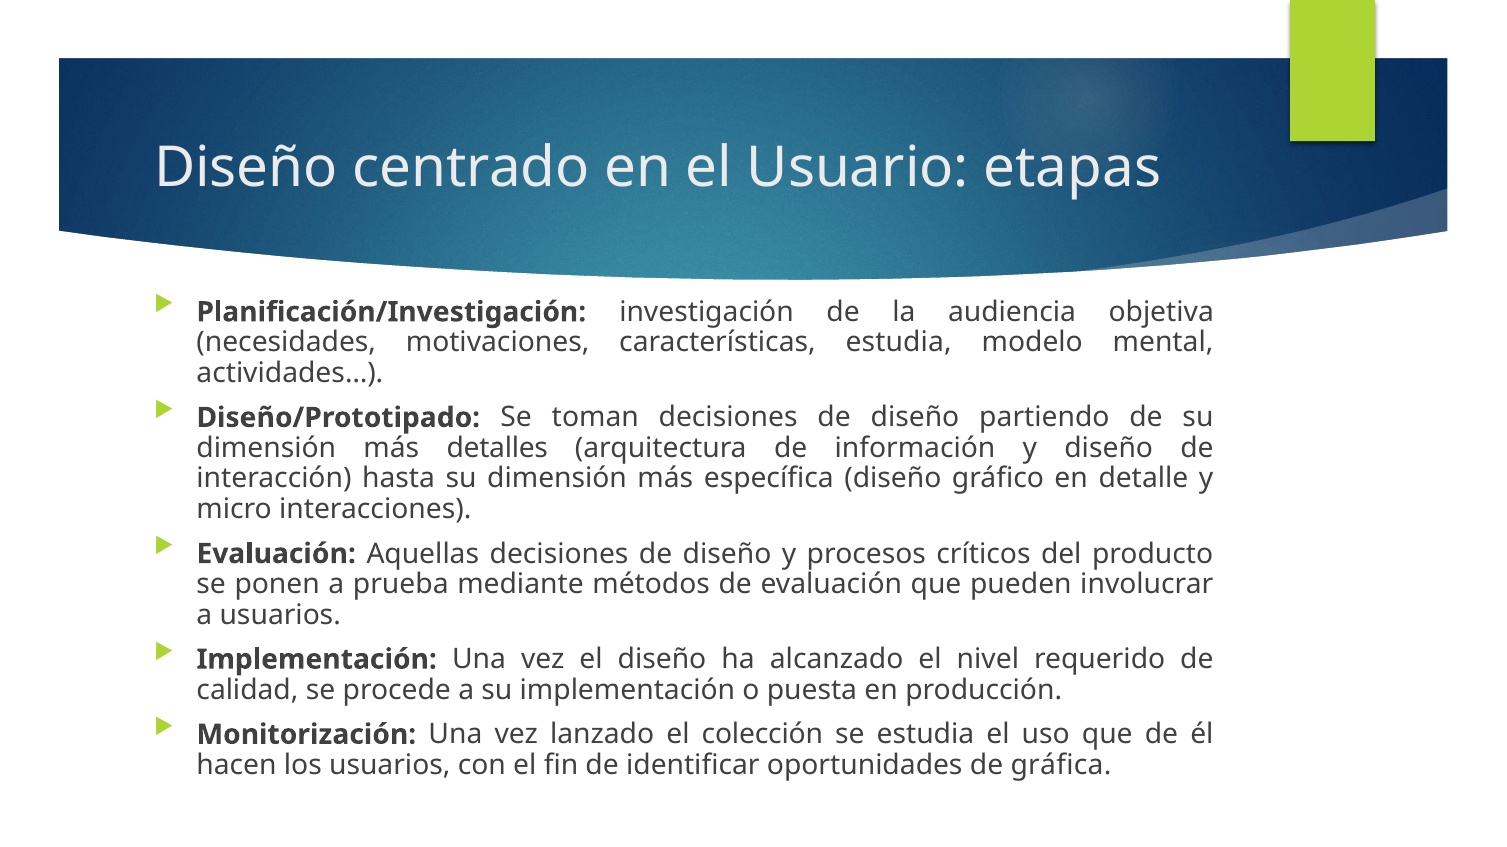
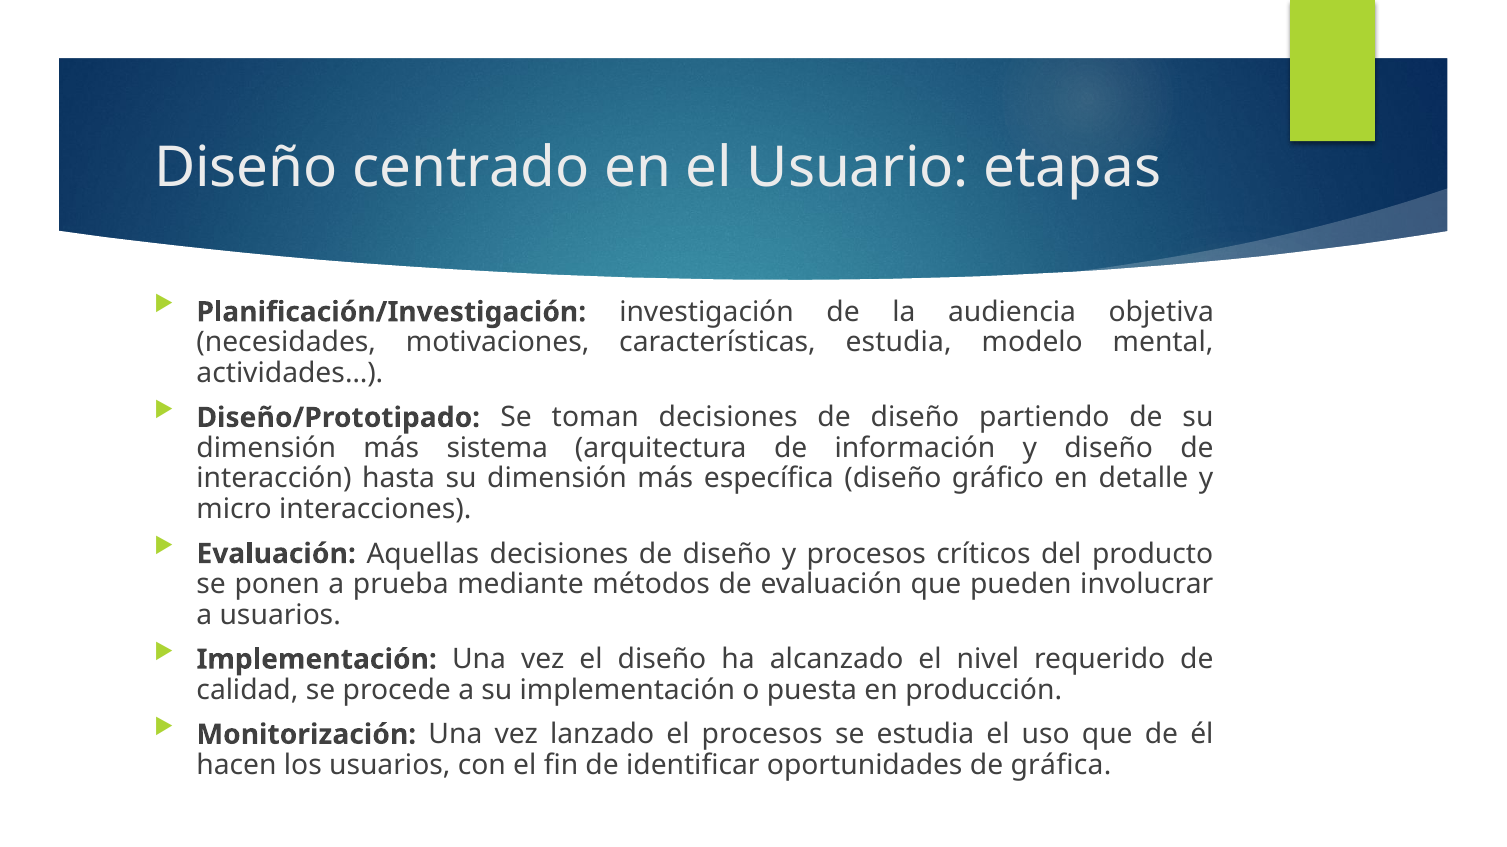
detalles: detalles -> sistema
el colección: colección -> procesos
